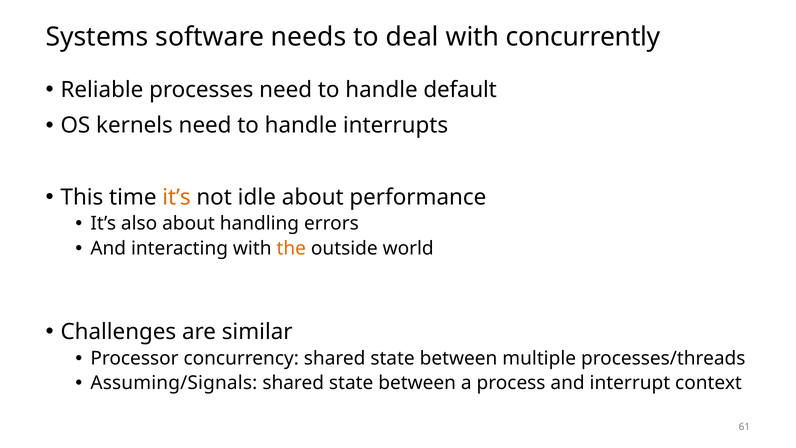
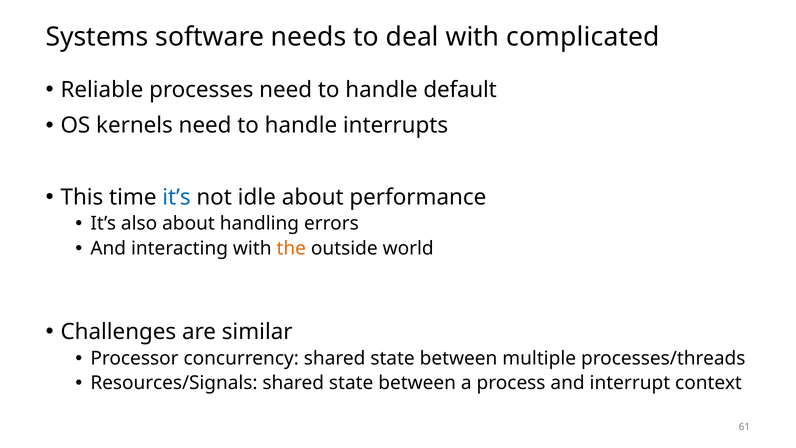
concurrently: concurrently -> complicated
it’s at (176, 197) colour: orange -> blue
Assuming/Signals: Assuming/Signals -> Resources/Signals
